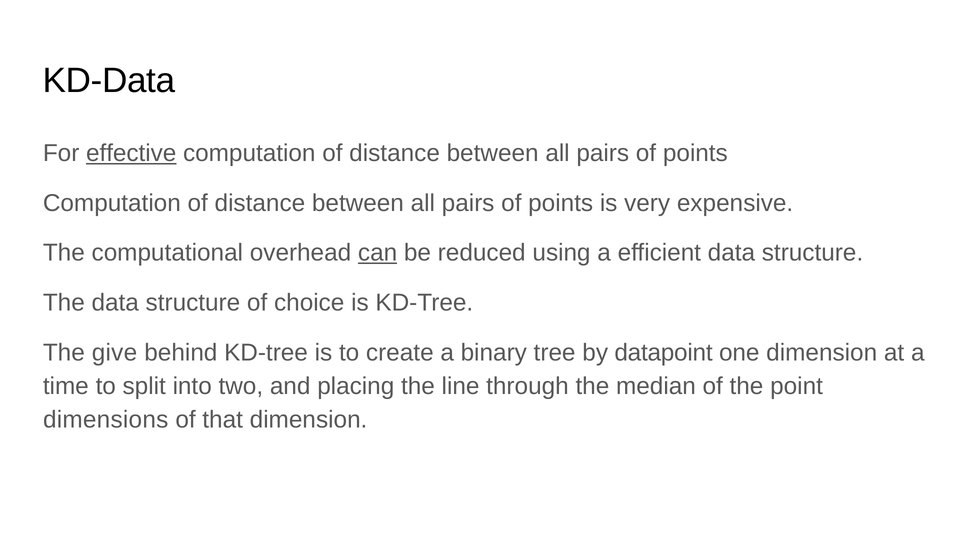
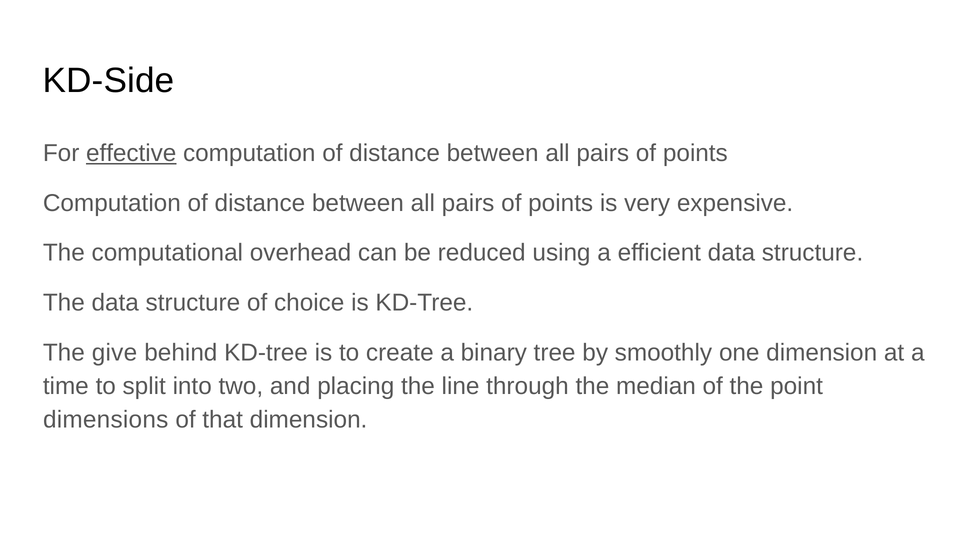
KD-Data: KD-Data -> KD-Side
can underline: present -> none
datapoint: datapoint -> smoothly
